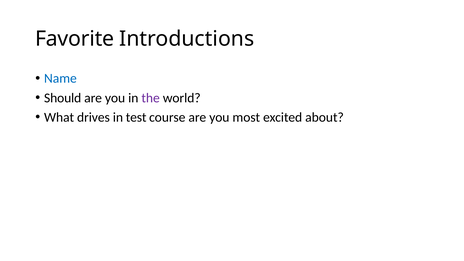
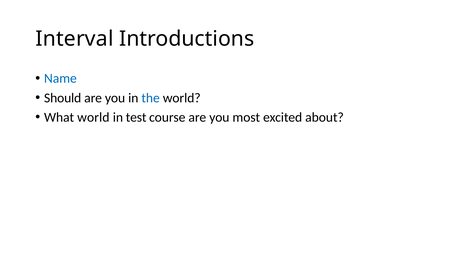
Favorite: Favorite -> Interval
the colour: purple -> blue
What drives: drives -> world
